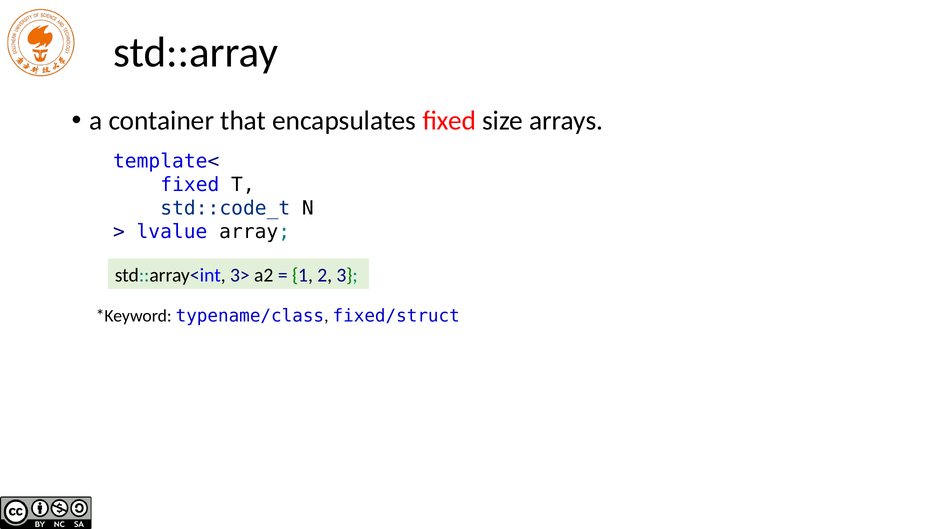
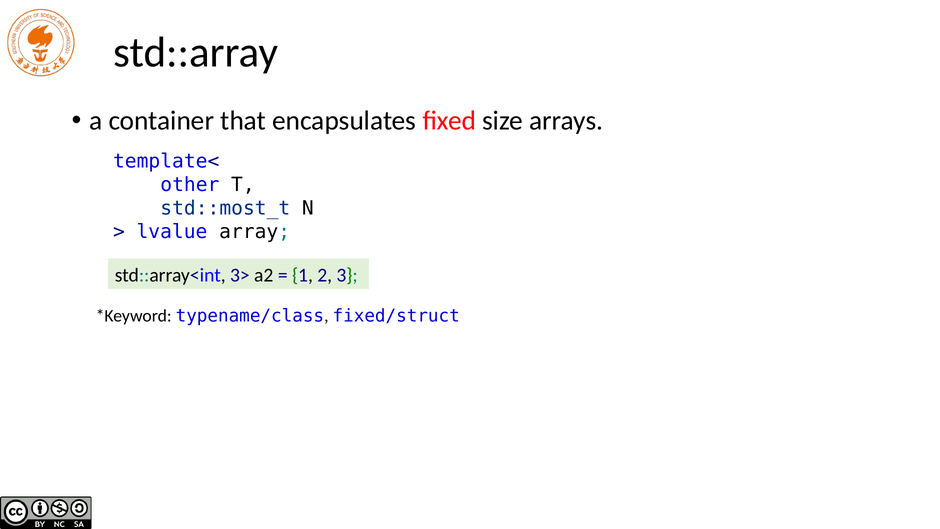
fixed at (190, 185): fixed -> other
std::code_t: std::code_t -> std::most_t
